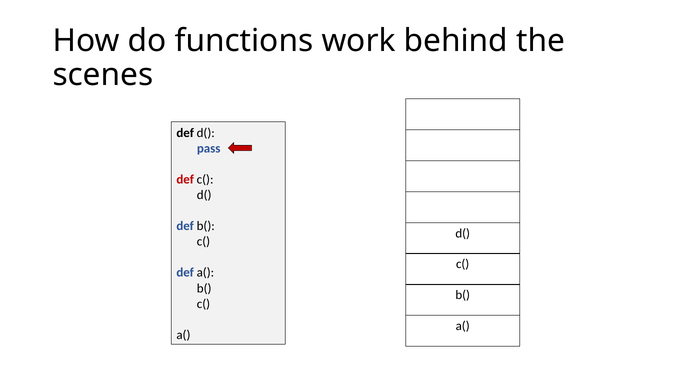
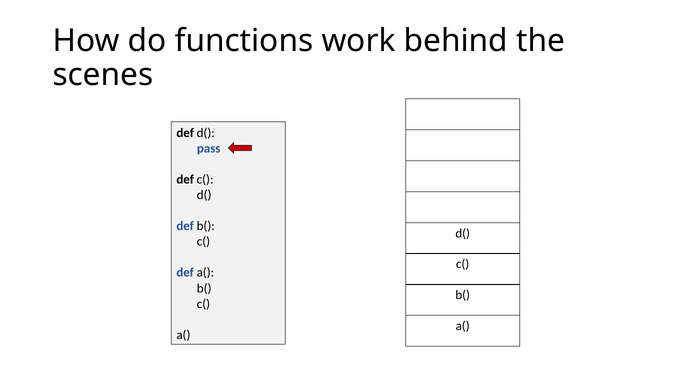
def at (185, 180) colour: red -> black
